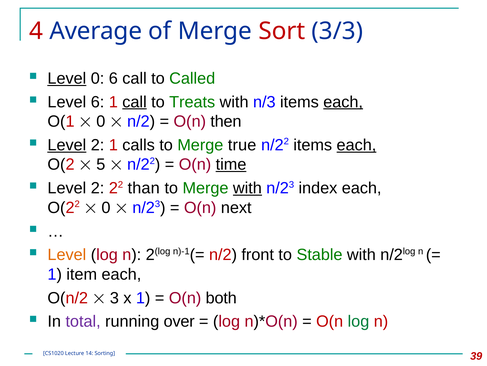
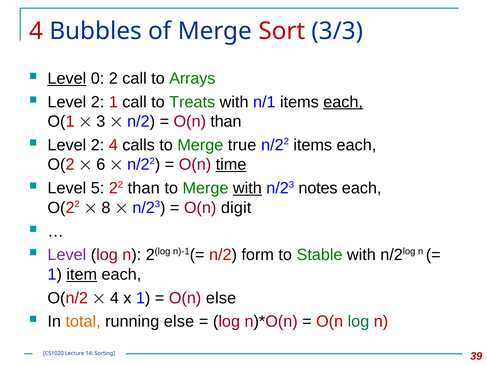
Average: Average -> Bubbles
0 6: 6 -> 2
Called: Called -> Arrays
6 at (98, 102): 6 -> 2
call at (135, 102) underline: present -> none
n/3: n/3 -> n/1
0 at (101, 121): 0 -> 3
O(n then: then -> than
Level at (67, 145) underline: present -> none
2 1: 1 -> 4
each at (356, 145) underline: present -> none
5: 5 -> 6
2 at (98, 188): 2 -> 5
index: index -> notes
0 at (106, 207): 0 -> 8
next: next -> digit
Level at (67, 254) colour: orange -> purple
front: front -> form
item underline: none -> present
3 at (114, 297): 3 -> 4
O(n both: both -> else
total colour: purple -> orange
running over: over -> else
